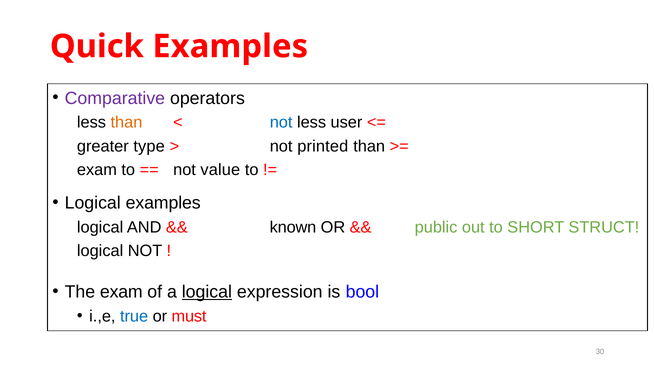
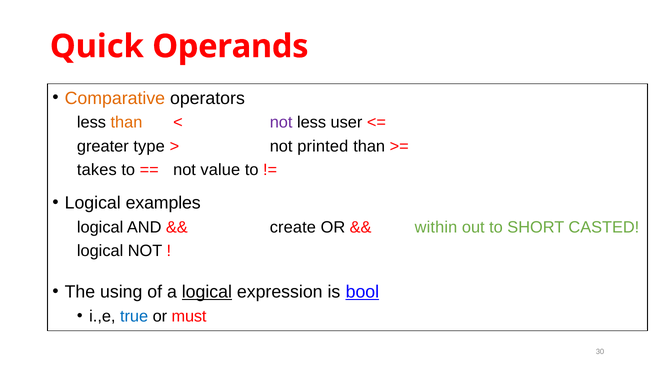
Quick Examples: Examples -> Operands
Comparative colour: purple -> orange
not at (281, 123) colour: blue -> purple
exam at (97, 170): exam -> takes
known: known -> create
public: public -> within
STRUCT: STRUCT -> CASTED
The exam: exam -> using
bool underline: none -> present
